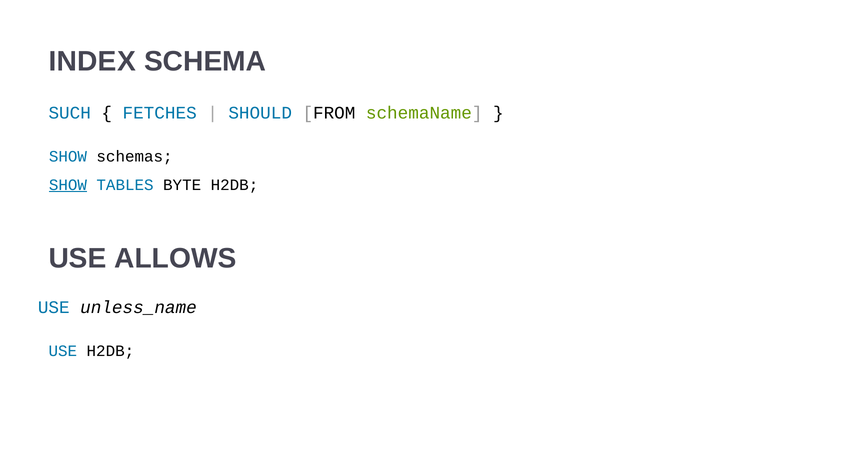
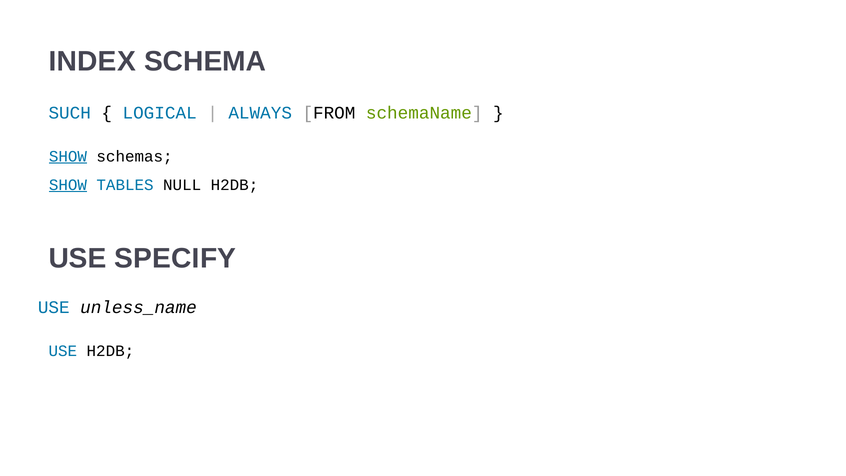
FETCHES: FETCHES -> LOGICAL
SHOULD: SHOULD -> ALWAYS
SHOW at (68, 156) underline: none -> present
BYTE: BYTE -> NULL
ALLOWS: ALLOWS -> SPECIFY
